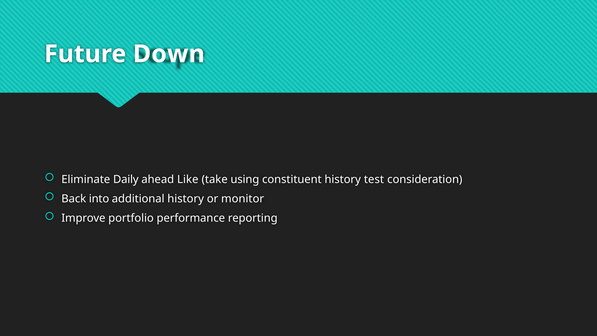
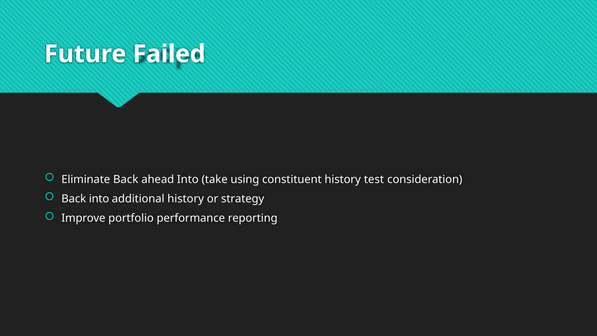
Down: Down -> Failed
Eliminate Daily: Daily -> Back
ahead Like: Like -> Into
monitor: monitor -> strategy
